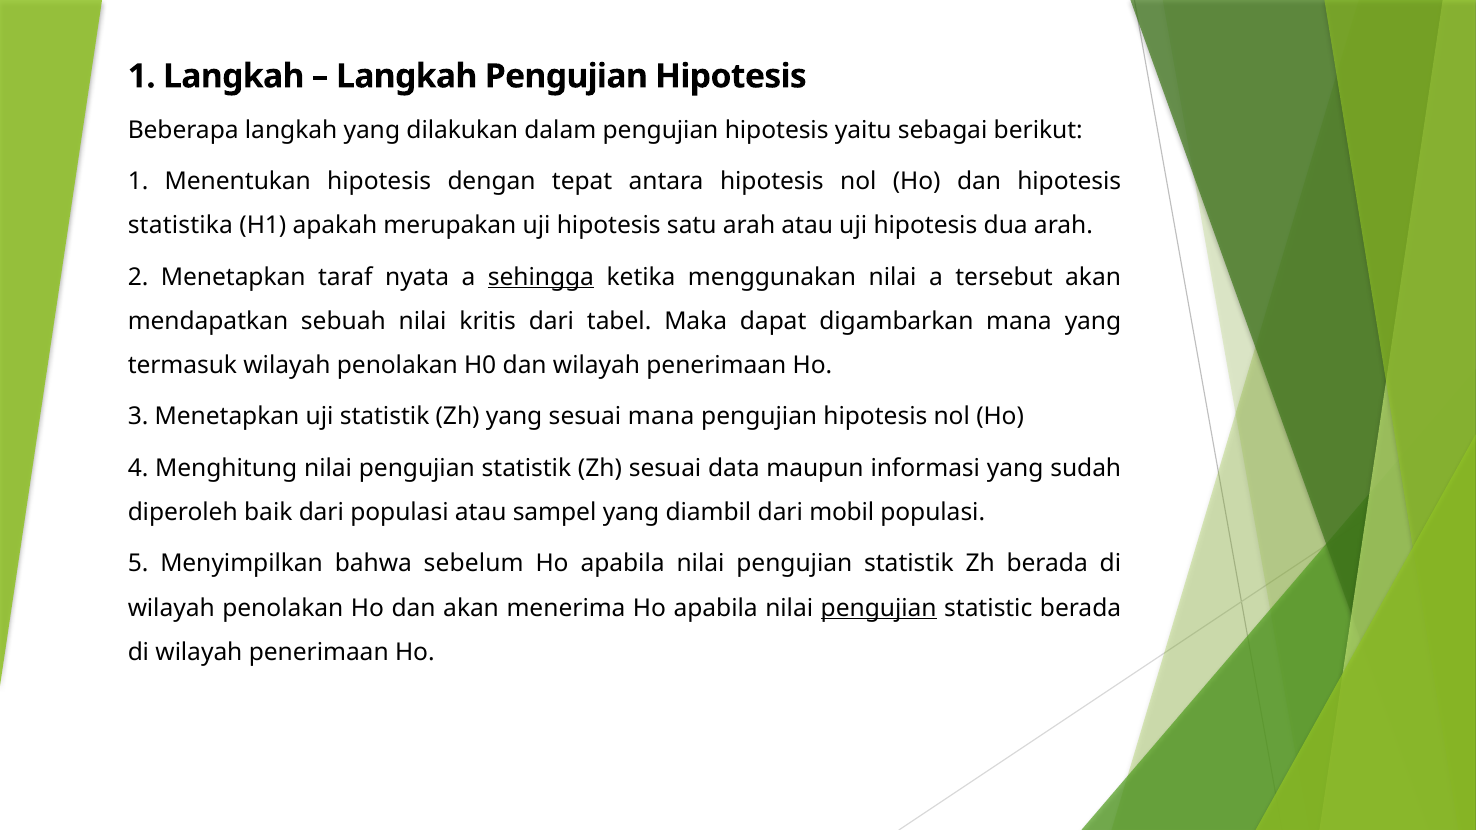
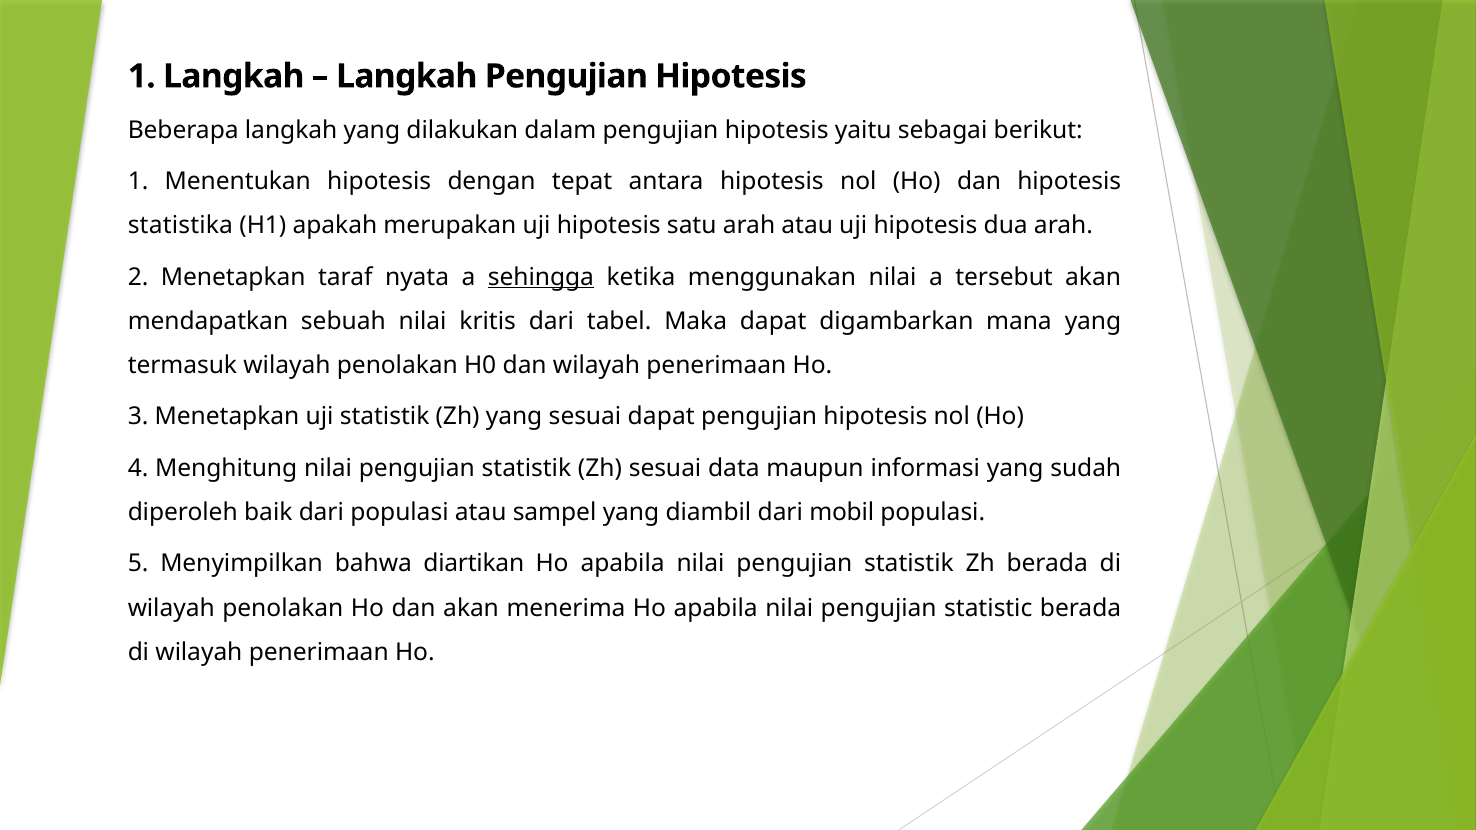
sesuai mana: mana -> dapat
sebelum: sebelum -> diartikan
pengujian at (879, 608) underline: present -> none
